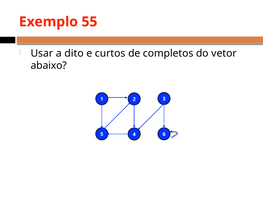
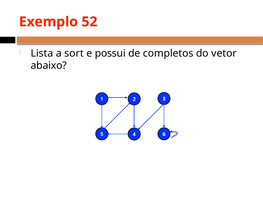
55: 55 -> 52
Usar: Usar -> Lista
dito: dito -> sort
curtos: curtos -> possui
